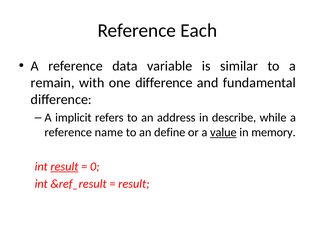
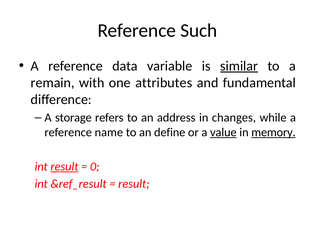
Each: Each -> Such
similar underline: none -> present
one difference: difference -> attributes
implicit: implicit -> storage
describe: describe -> changes
memory underline: none -> present
